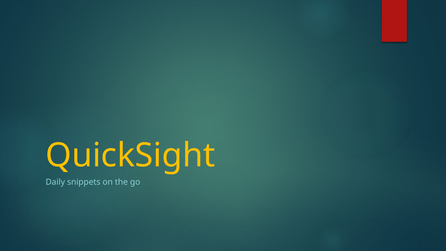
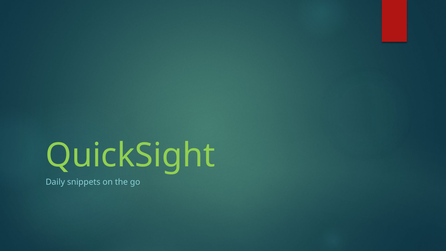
QuickSight colour: yellow -> light green
